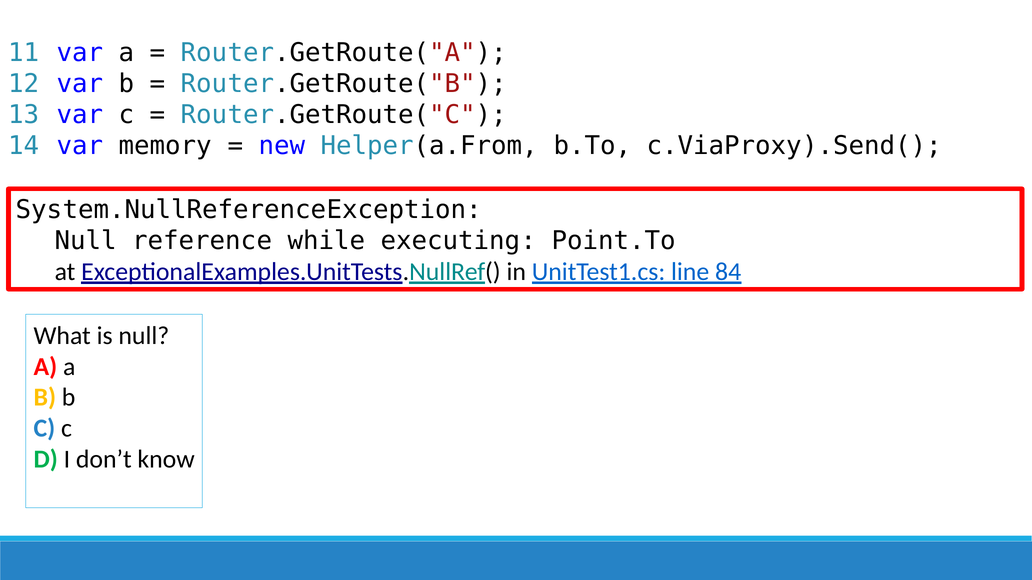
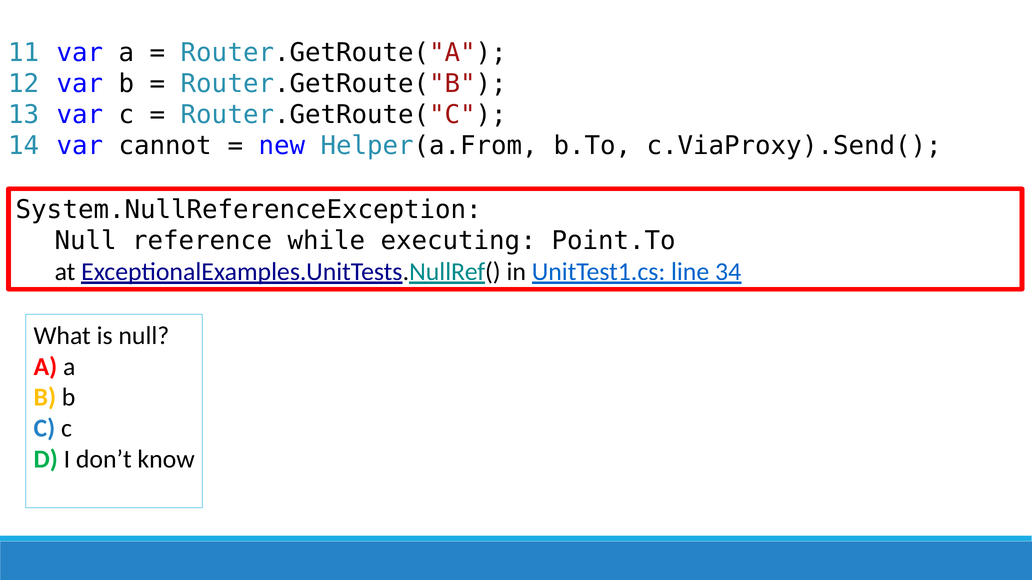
memory: memory -> cannot
84: 84 -> 34
